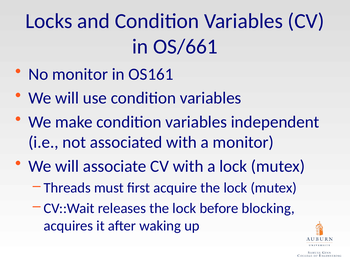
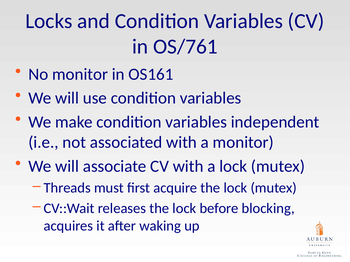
OS/661: OS/661 -> OS/761
